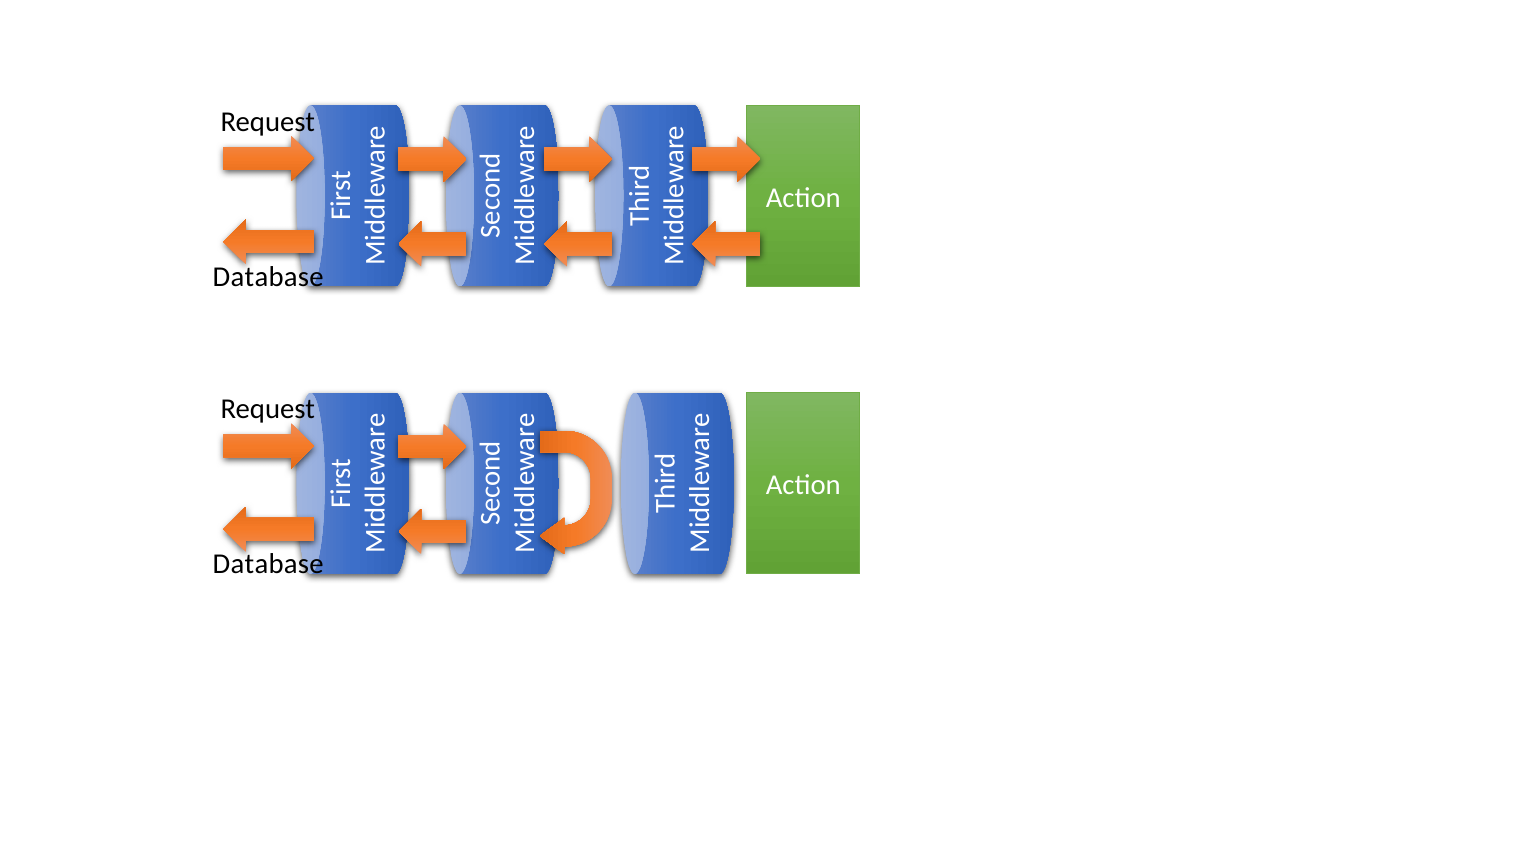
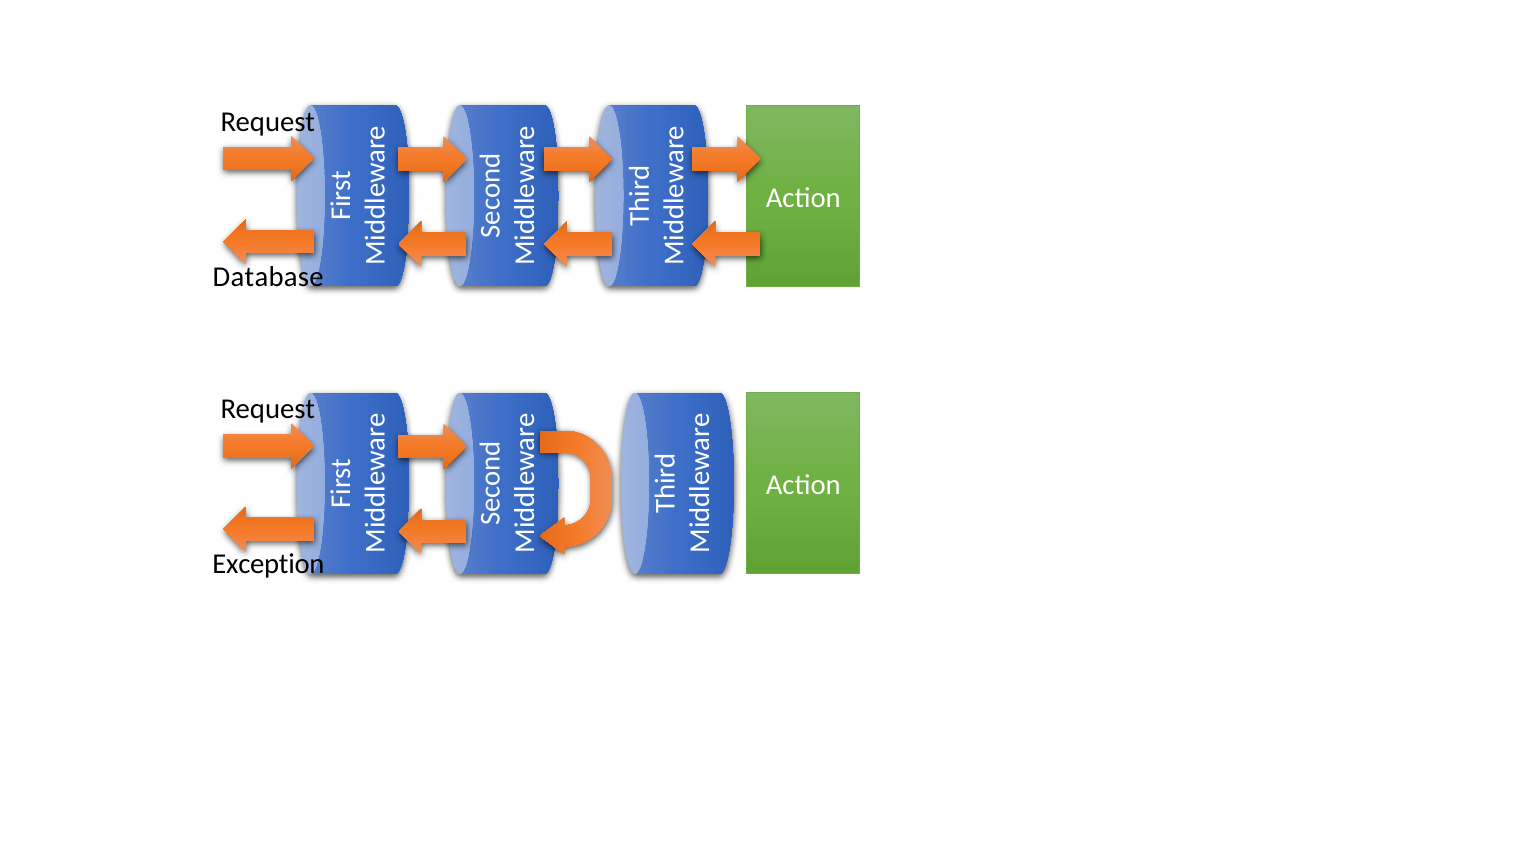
Database at (268, 564): Database -> Exception
